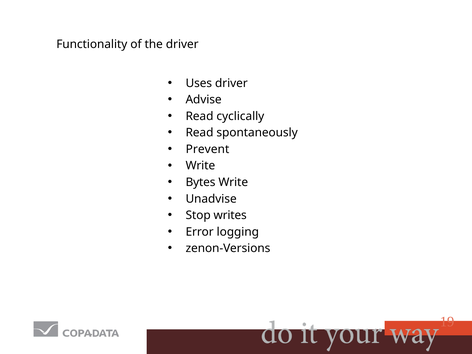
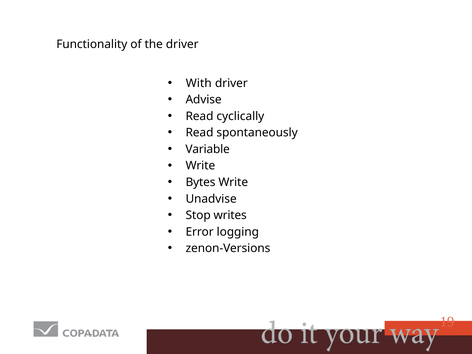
Uses: Uses -> With
Prevent: Prevent -> Variable
